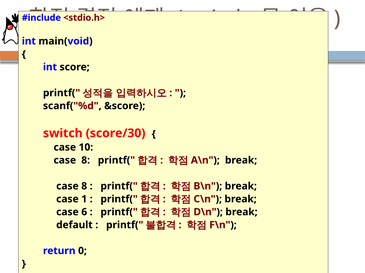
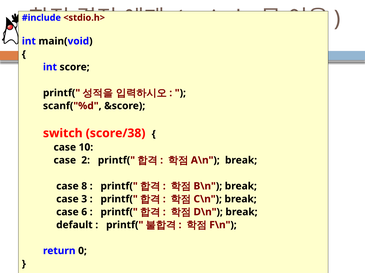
score/30: score/30 -> score/38
8 at (86, 161): 8 -> 2
1: 1 -> 3
